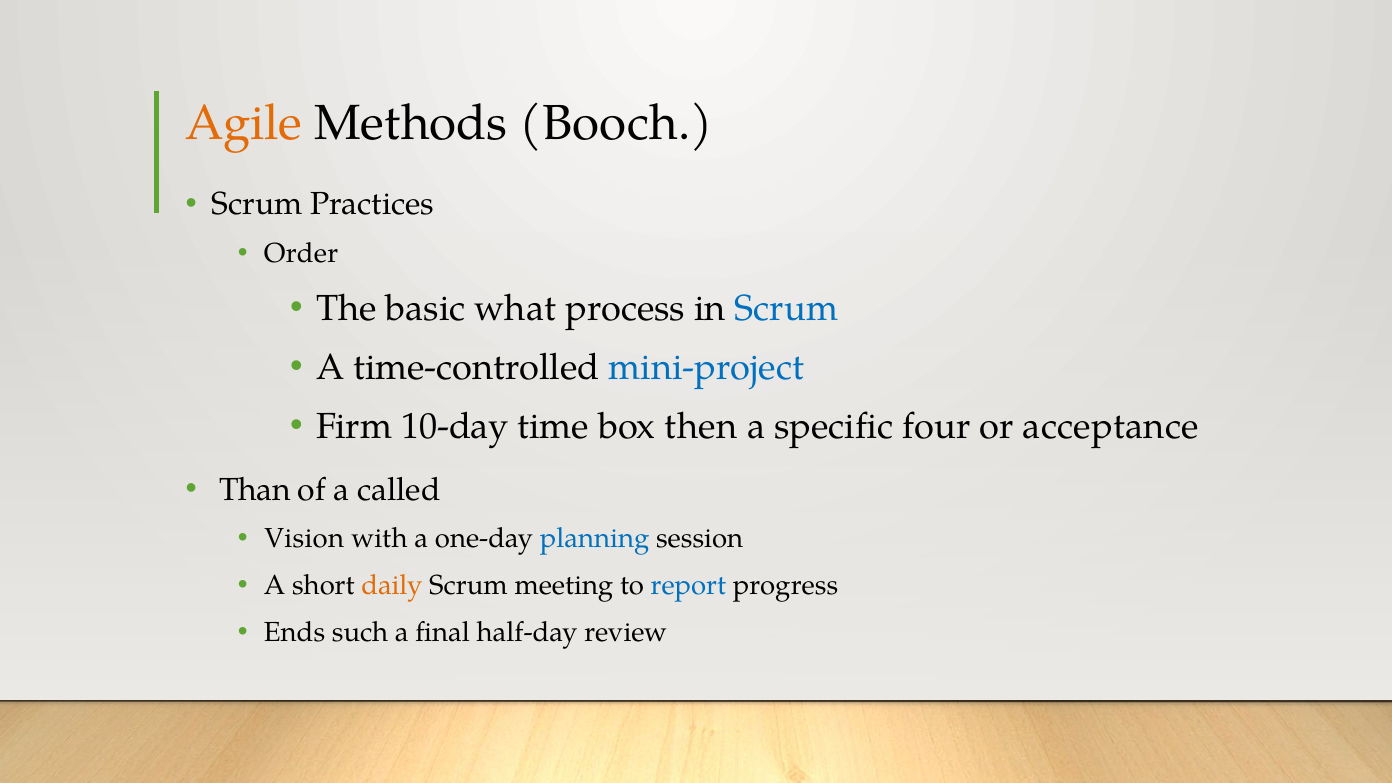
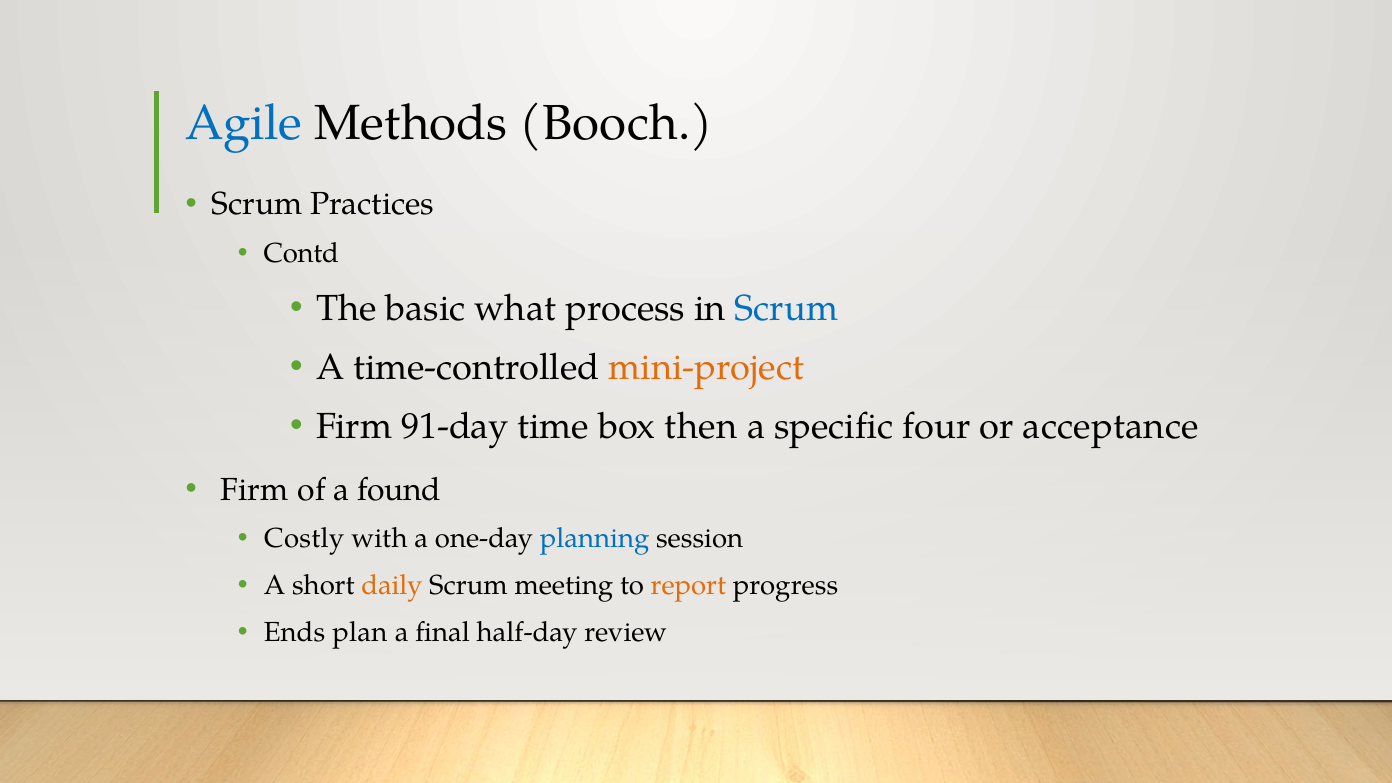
Agile colour: orange -> blue
Order: Order -> Contd
mini-project colour: blue -> orange
10-day: 10-day -> 91-day
Than at (255, 490): Than -> Firm
called: called -> found
Vision: Vision -> Costly
report colour: blue -> orange
such: such -> plan
